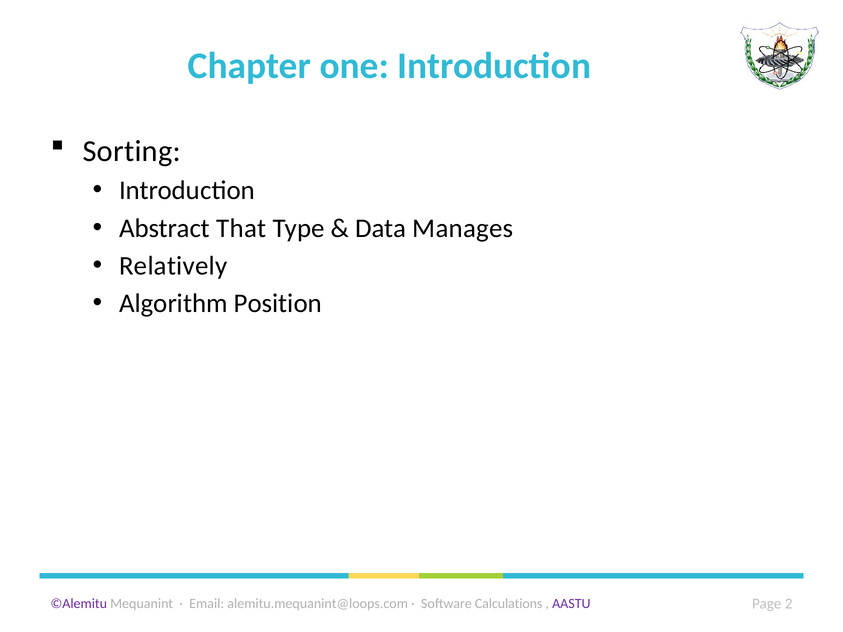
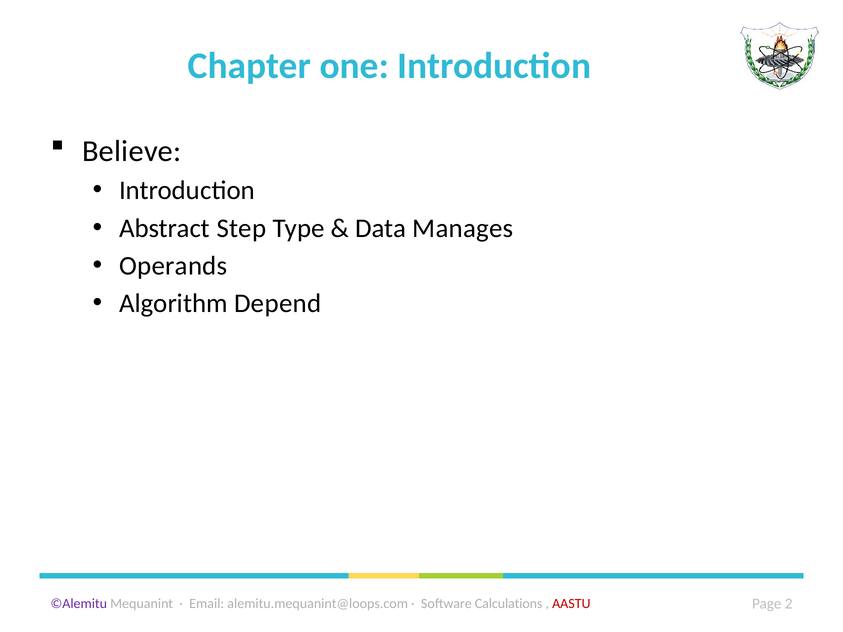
Sorting: Sorting -> Believe
That: That -> Step
Relatively: Relatively -> Operands
Position: Position -> Depend
AASTU colour: purple -> red
